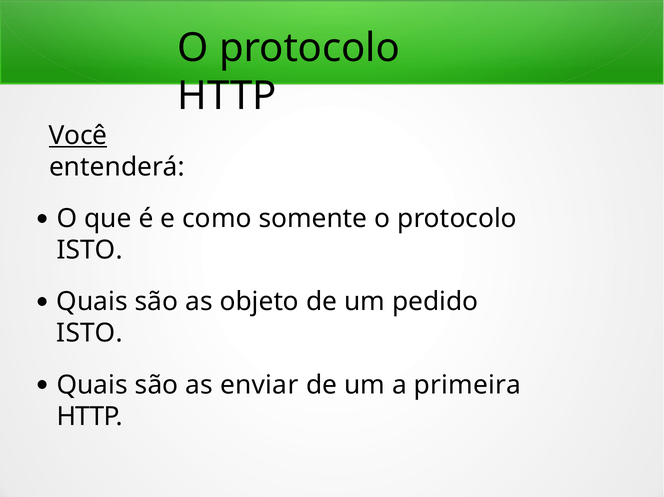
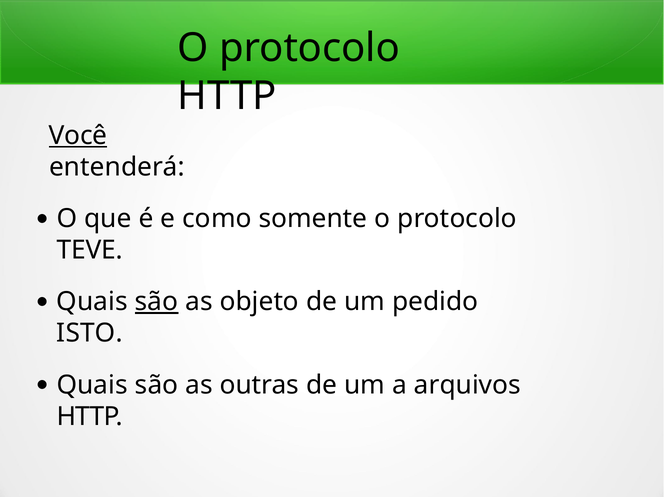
ISTO at (90, 250): ISTO -> TEVE
são at (157, 302) underline: none -> present
enviar: enviar -> outras
primeira: primeira -> arquivos
